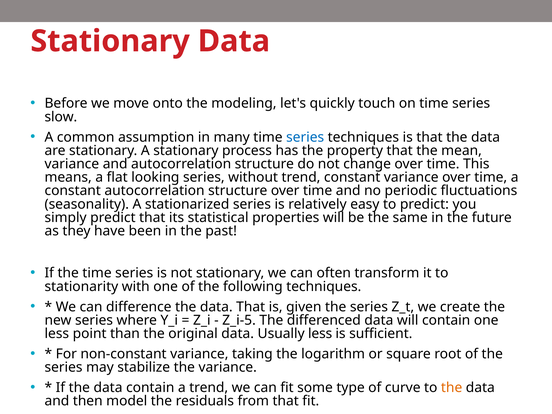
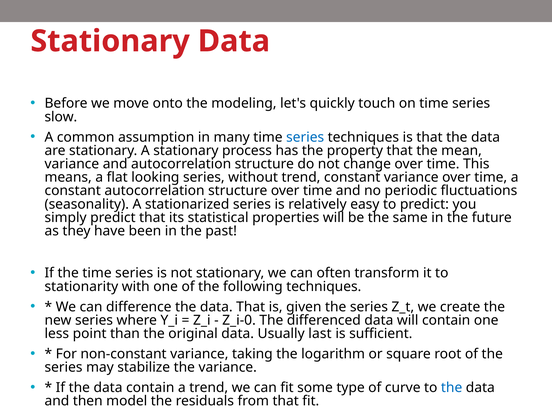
Z_i-5: Z_i-5 -> Z_i-0
Usually less: less -> last
the at (452, 388) colour: orange -> blue
